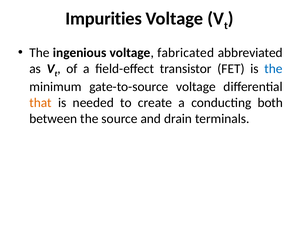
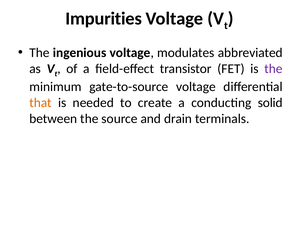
fabricated: fabricated -> modulates
the at (274, 69) colour: blue -> purple
both: both -> solid
